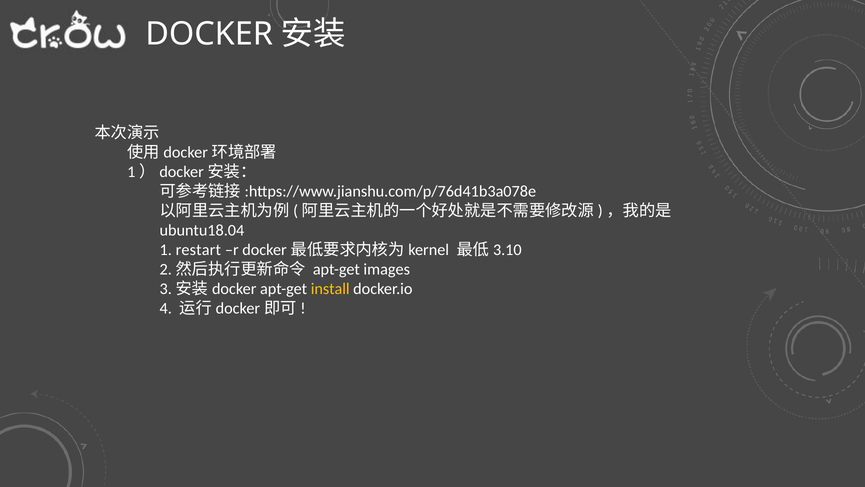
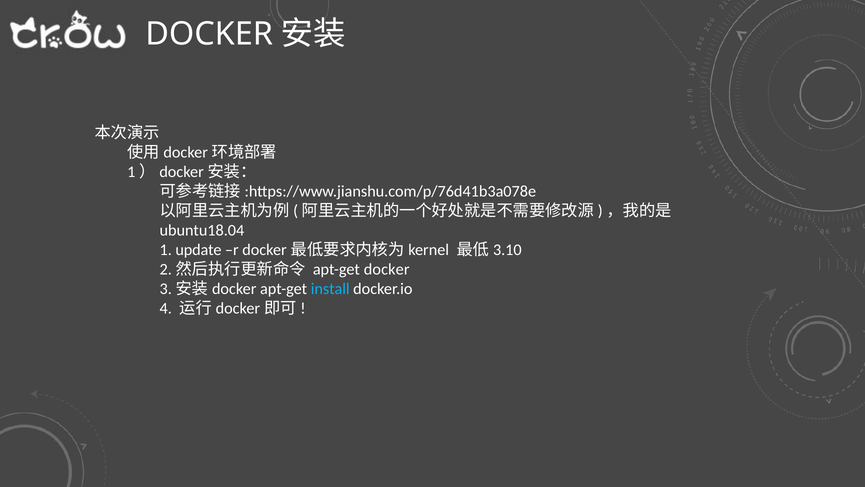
restart: restart -> update
apt-get images: images -> docker
install colour: yellow -> light blue
